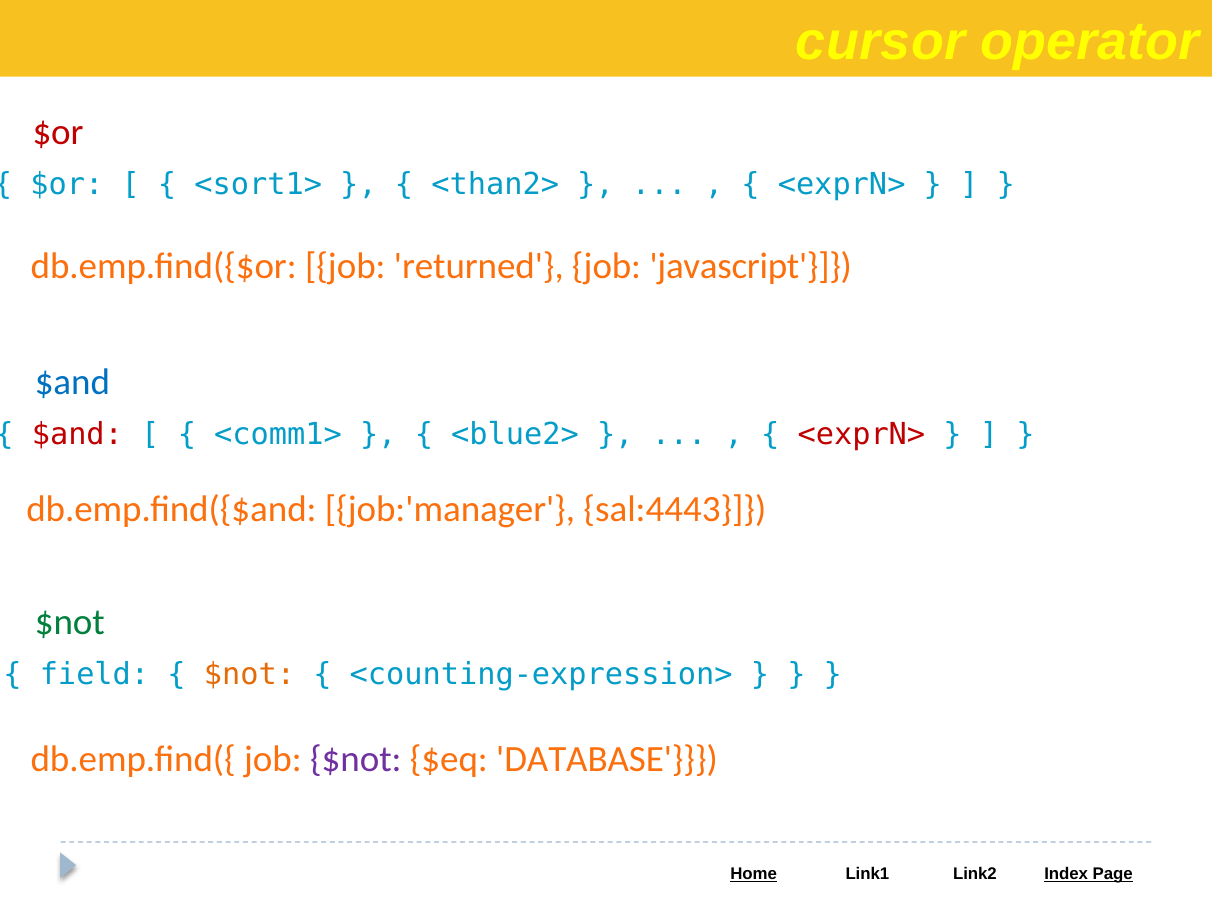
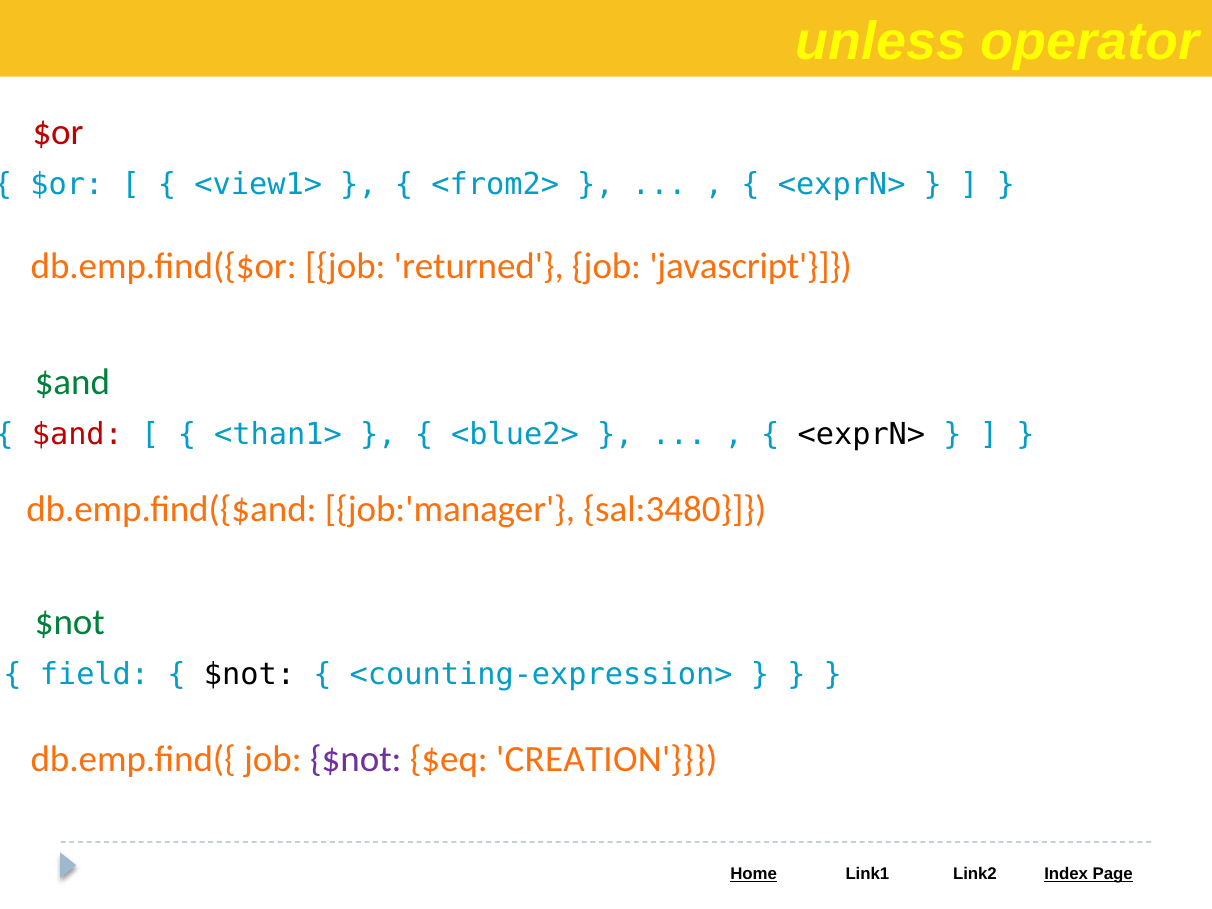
cursor: cursor -> unless
<sort1>: <sort1> -> <view1>
<than2>: <than2> -> <from2>
$and at (72, 382) colour: blue -> green
<comm1>: <comm1> -> <than1>
<exprN> at (861, 434) colour: red -> black
sal:4443: sal:4443 -> sal:3480
$not at (249, 674) colour: orange -> black
DATABASE: DATABASE -> CREATION
